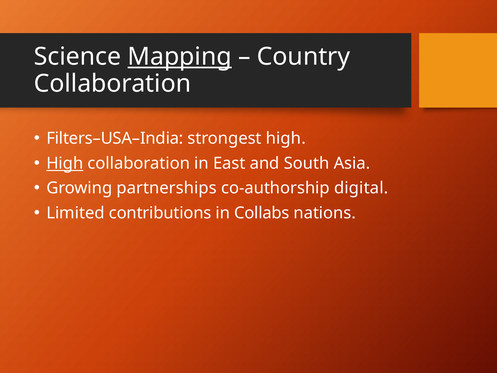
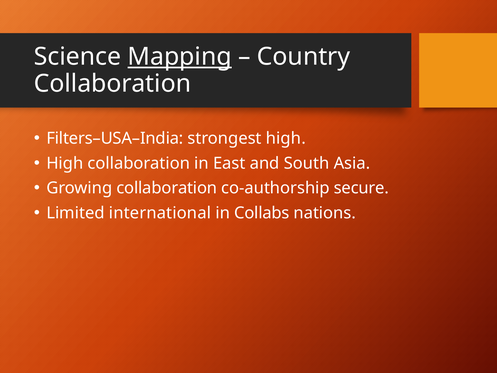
High at (65, 163) underline: present -> none
Growing partnerships: partnerships -> collaboration
digital: digital -> secure
contributions: contributions -> international
